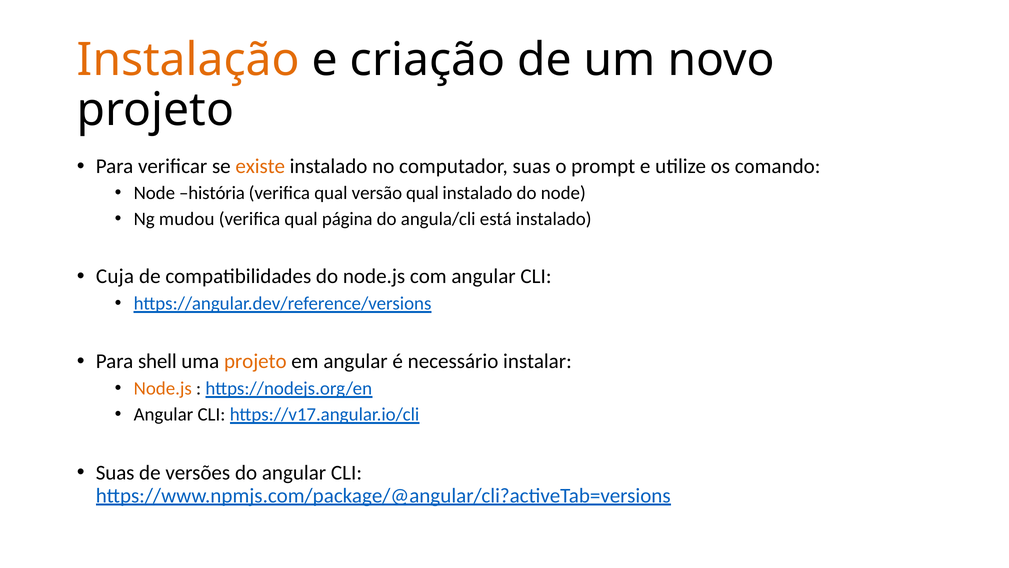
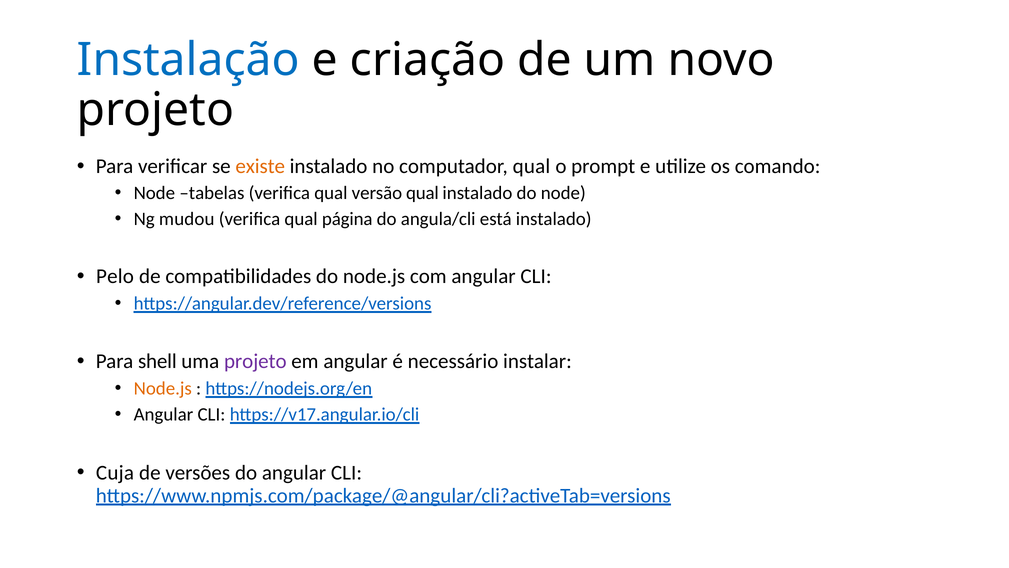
Instalação colour: orange -> blue
computador suas: suas -> qual
história: história -> tabelas
Cuja: Cuja -> Pelo
projeto at (255, 361) colour: orange -> purple
Suas at (115, 472): Suas -> Cuja
